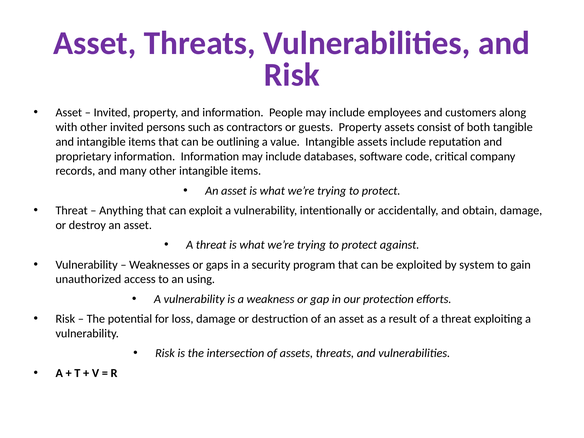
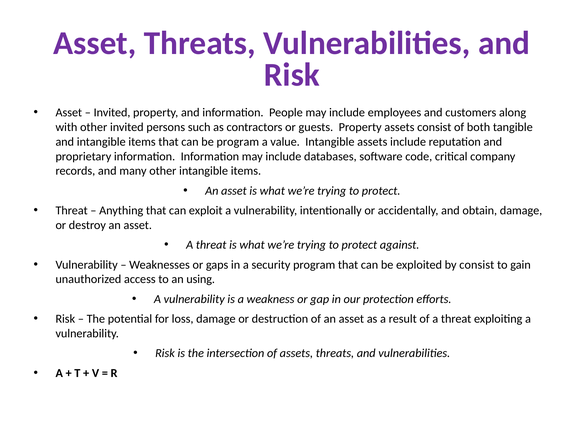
be outlining: outlining -> program
by system: system -> consist
